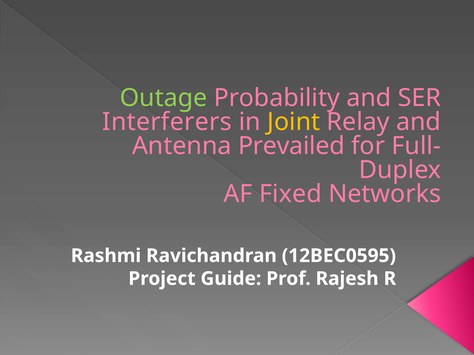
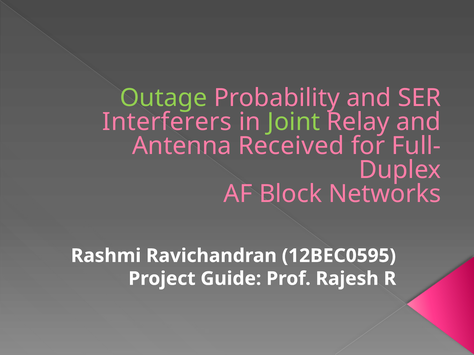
Joint colour: yellow -> light green
Prevailed: Prevailed -> Received
Fixed: Fixed -> Block
